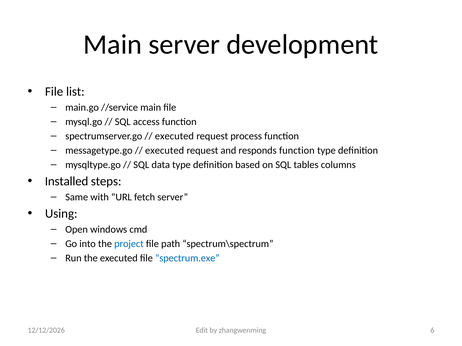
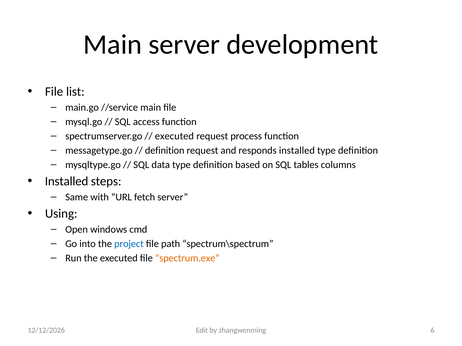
executed at (165, 151): executed -> definition
responds function: function -> installed
spectrum.exe colour: blue -> orange
